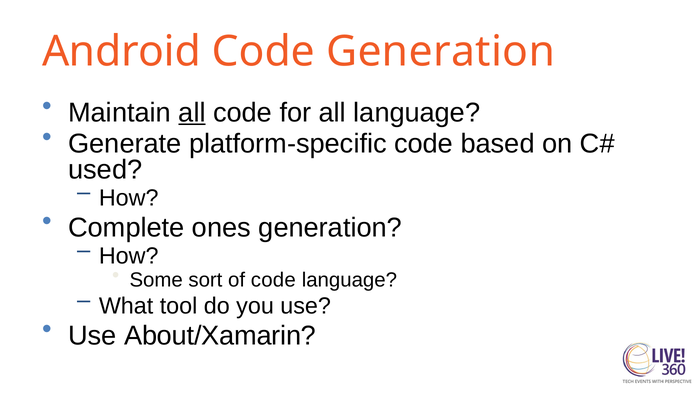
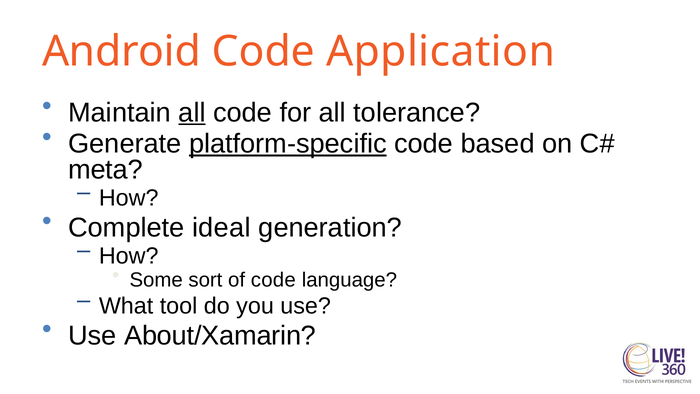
Code Generation: Generation -> Application
all language: language -> tolerance
platform-specific underline: none -> present
used: used -> meta
ones: ones -> ideal
